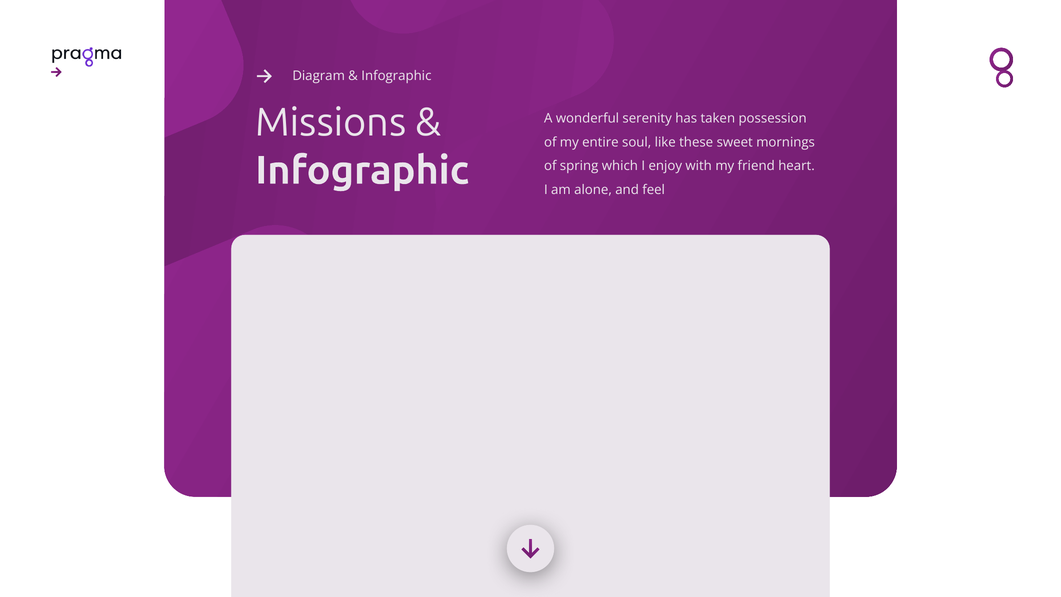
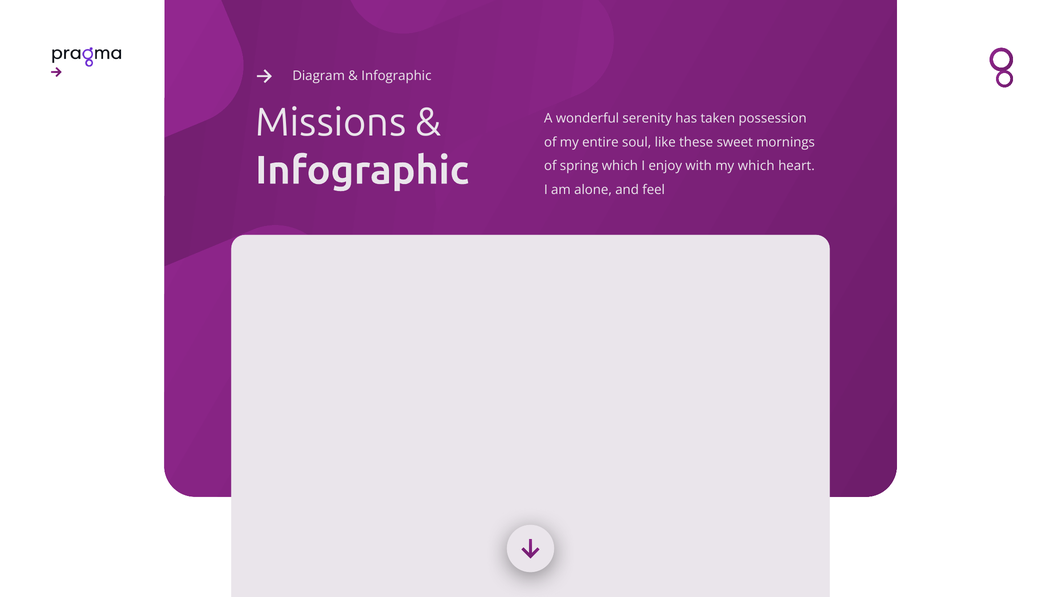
my friend: friend -> which
